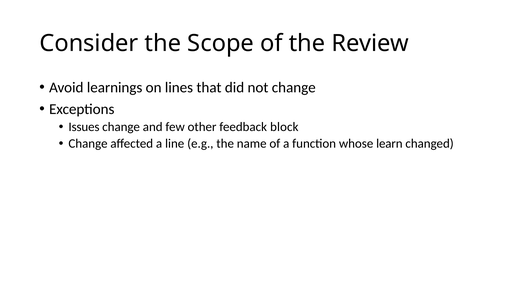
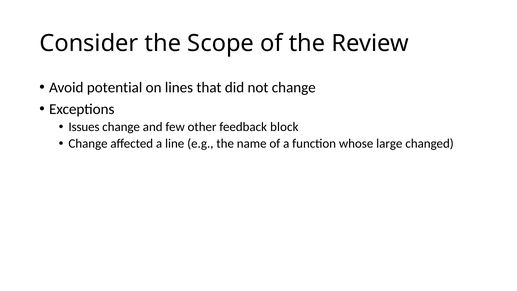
learnings: learnings -> potential
learn: learn -> large
